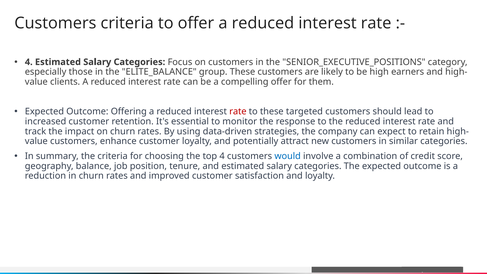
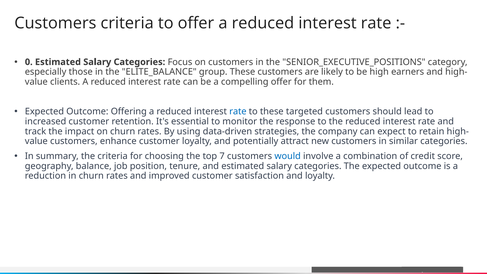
4 at (29, 62): 4 -> 0
rate at (238, 112) colour: red -> blue
top 4: 4 -> 7
